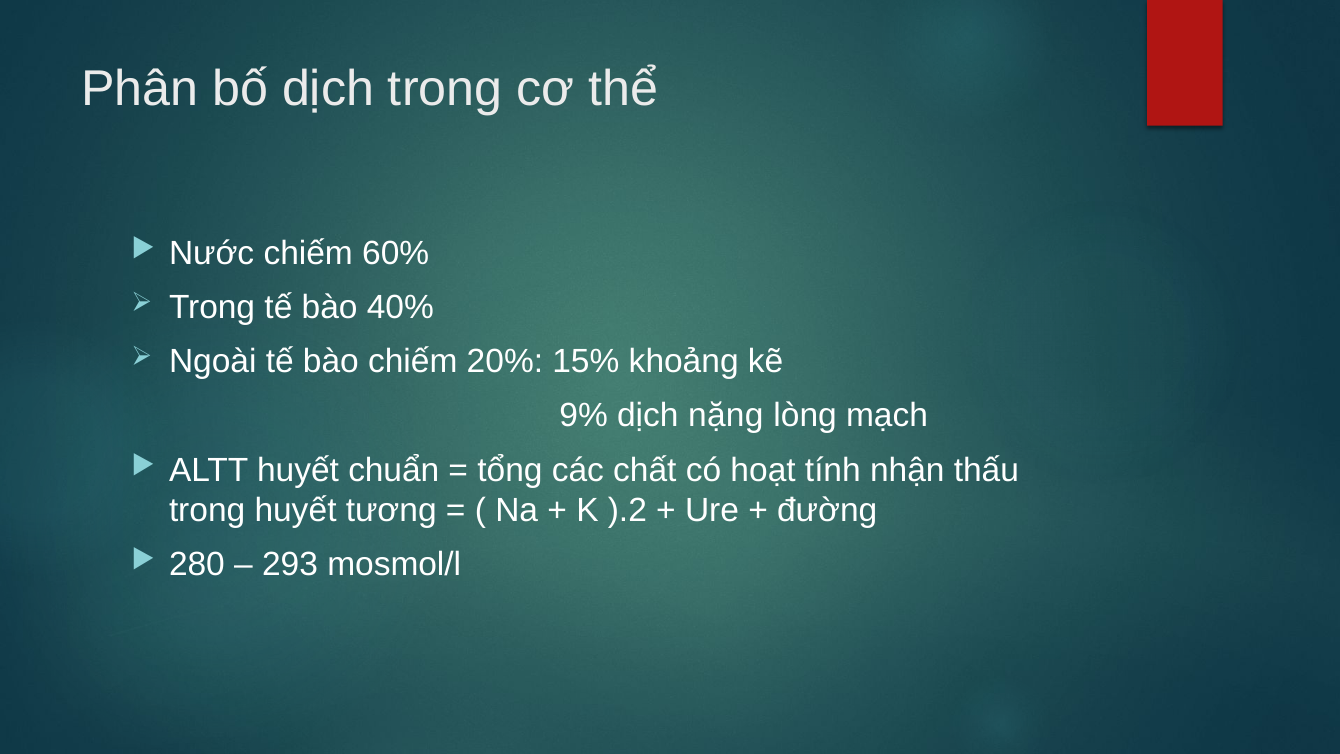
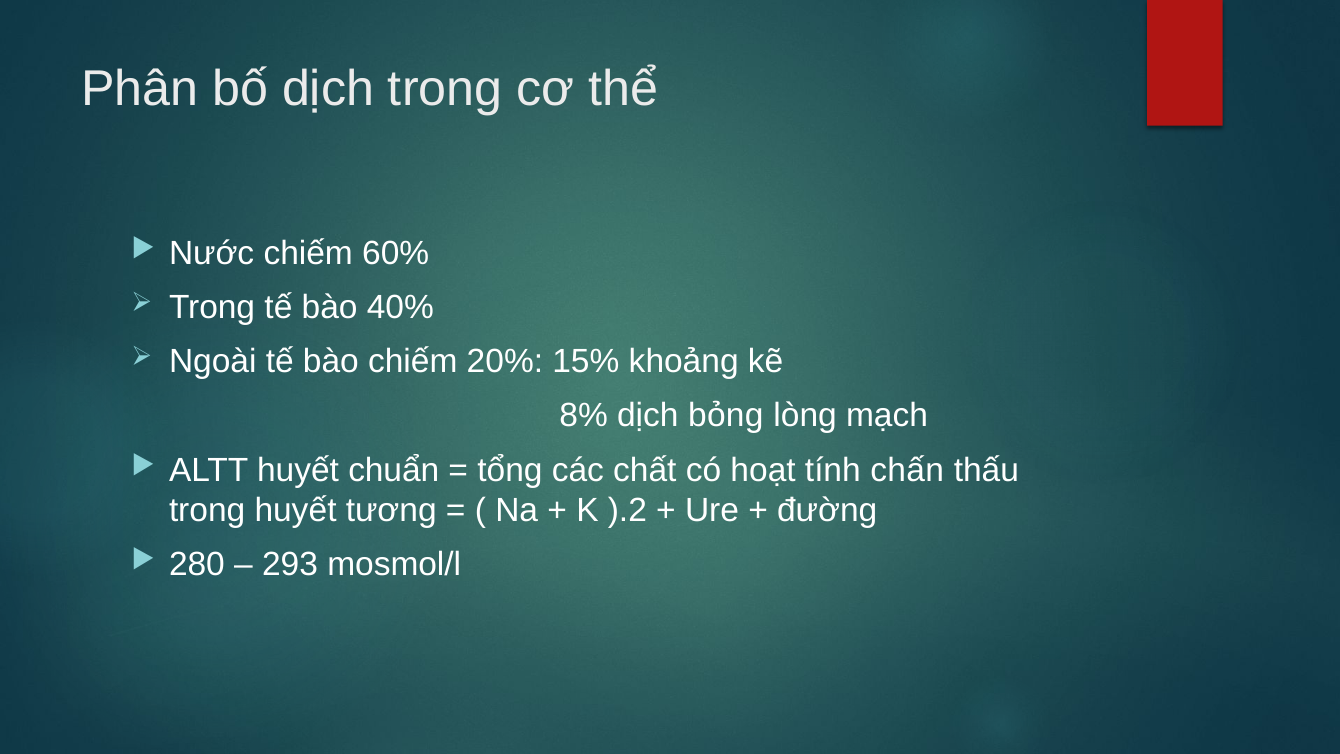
9%: 9% -> 8%
nặng: nặng -> bỏng
nhận: nhận -> chấn
